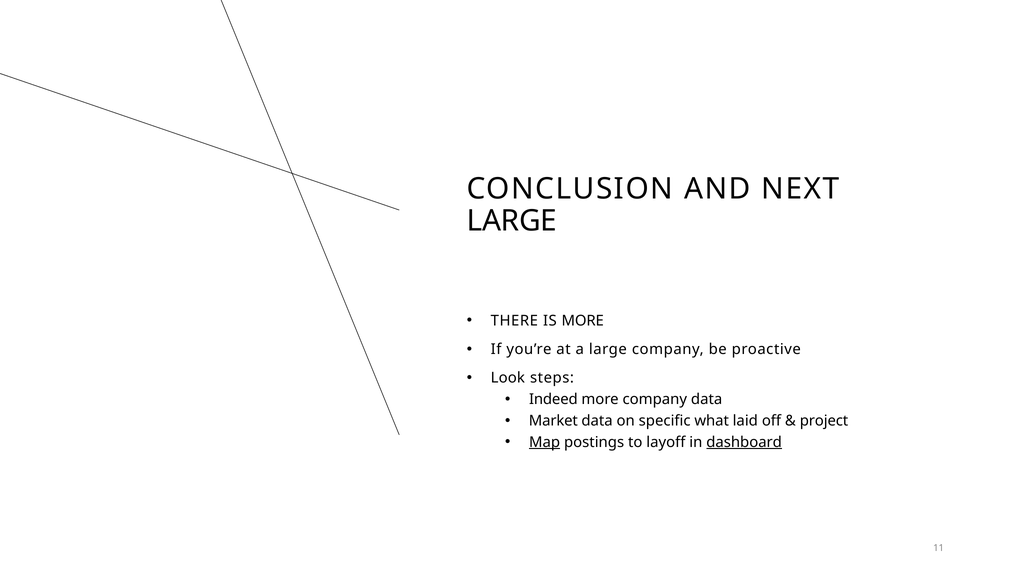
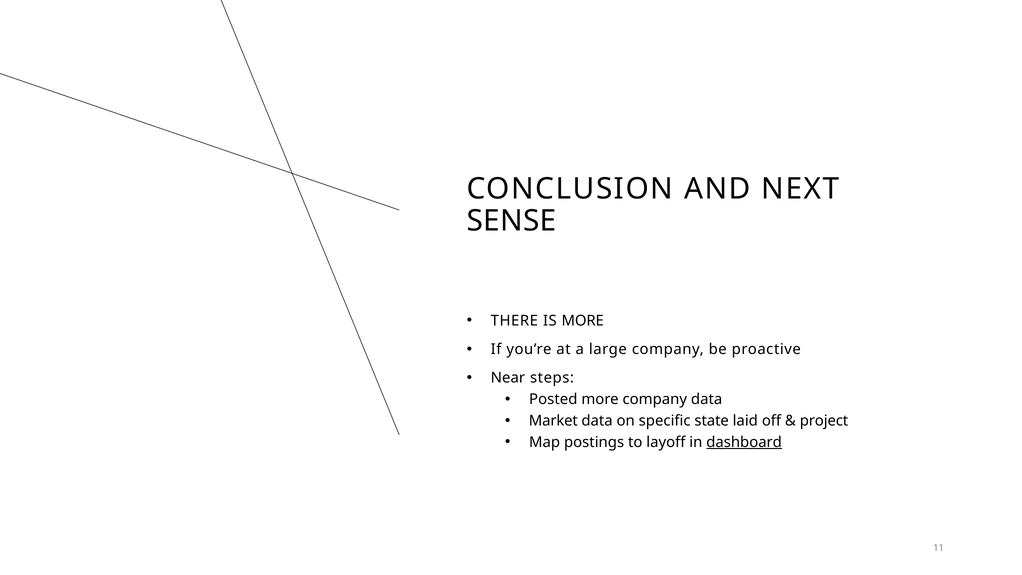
LARGE at (512, 221): LARGE -> SENSE
Look: Look -> Near
Indeed: Indeed -> Posted
what: what -> state
Map underline: present -> none
